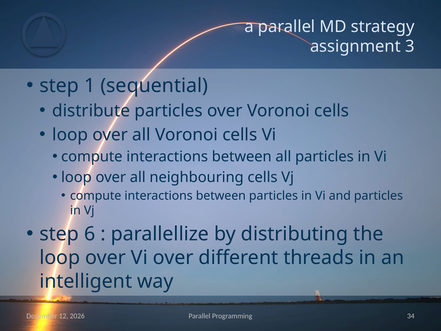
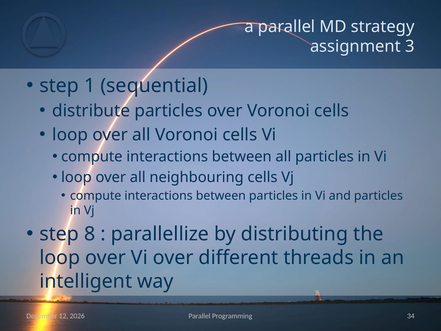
6: 6 -> 8
